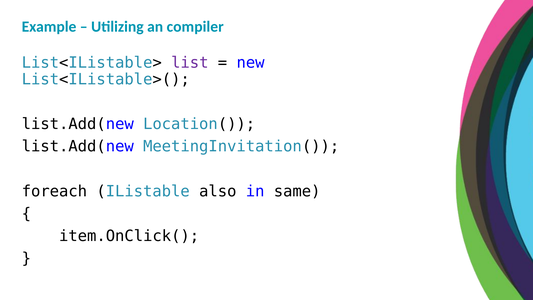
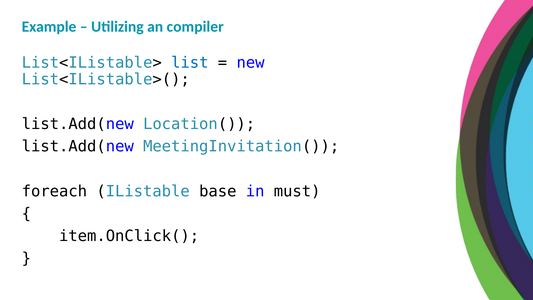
list colour: purple -> blue
also: also -> base
same: same -> must
